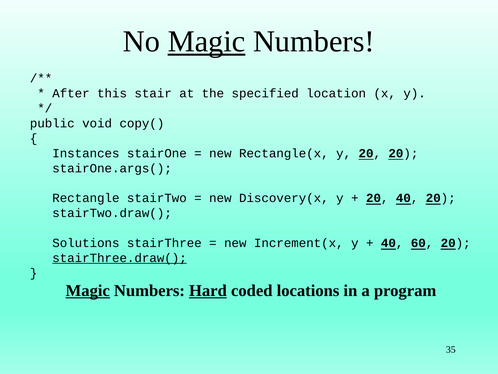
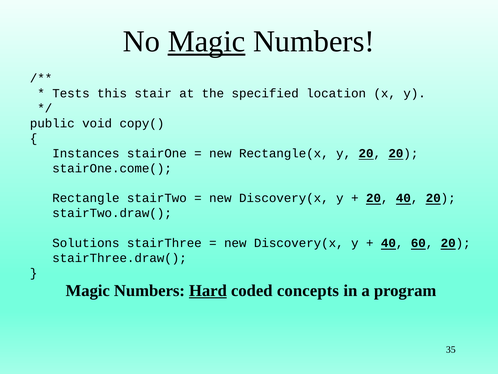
After: After -> Tests
stairOne.args(: stairOne.args( -> stairOne.come(
Increment(x at (299, 243): Increment(x -> Discovery(x
stairThree.draw( underline: present -> none
Magic at (88, 290) underline: present -> none
locations: locations -> concepts
